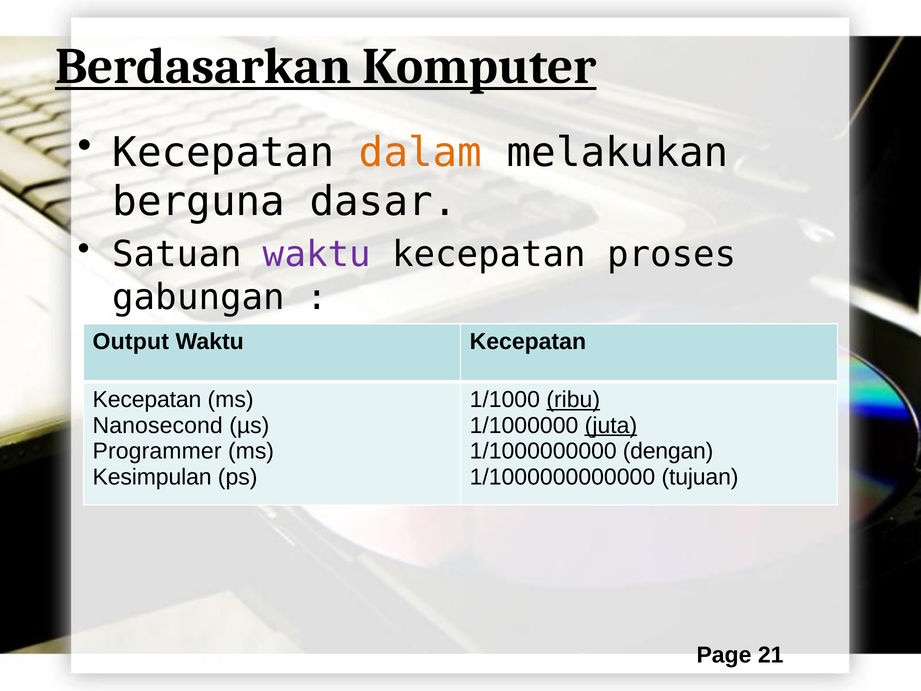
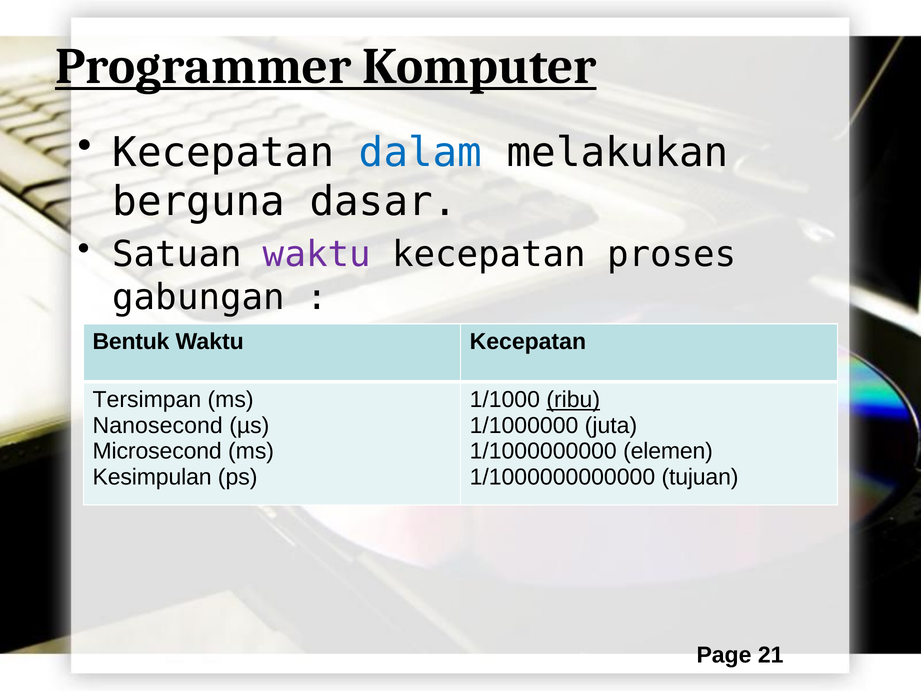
Berdasarkan: Berdasarkan -> Programmer
dalam colour: orange -> blue
Output: Output -> Bentuk
Kecepatan at (147, 400): Kecepatan -> Tersimpan
juta underline: present -> none
Programmer: Programmer -> Microsecond
dengan: dengan -> elemen
